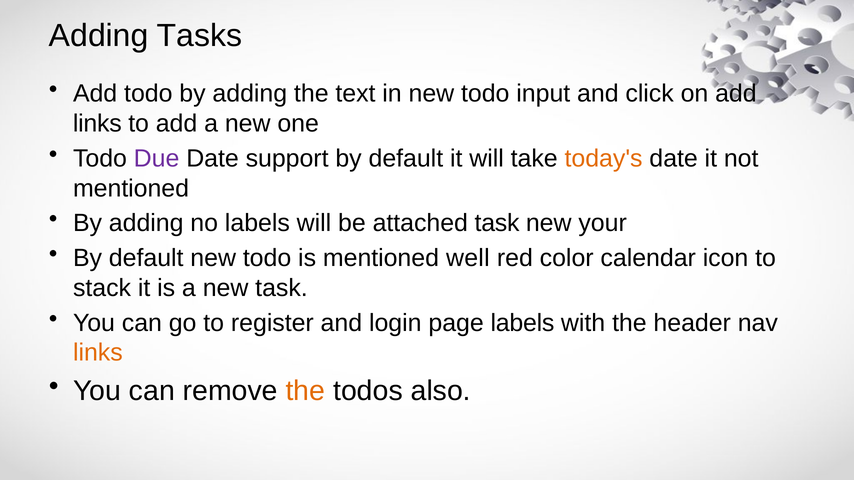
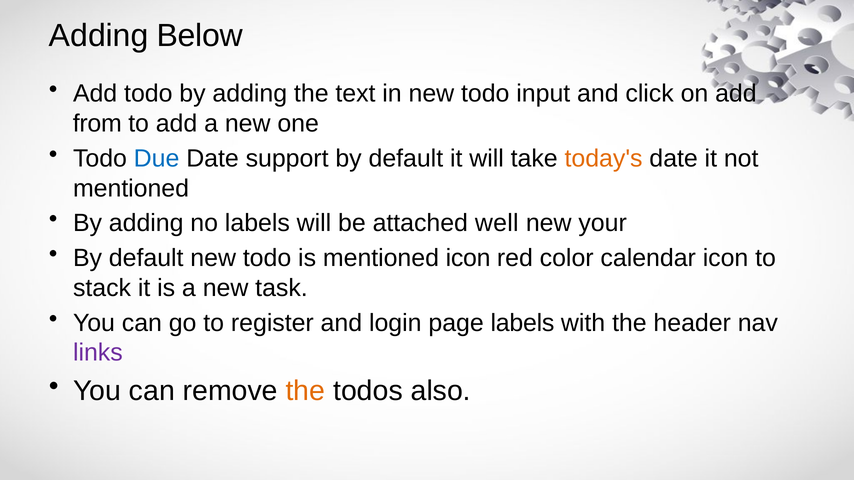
Tasks: Tasks -> Below
links at (97, 124): links -> from
Due colour: purple -> blue
attached task: task -> well
mentioned well: well -> icon
links at (98, 353) colour: orange -> purple
